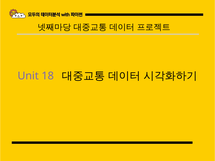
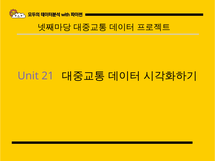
18: 18 -> 21
